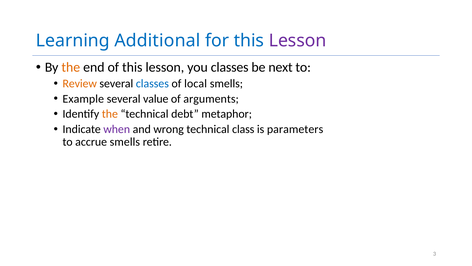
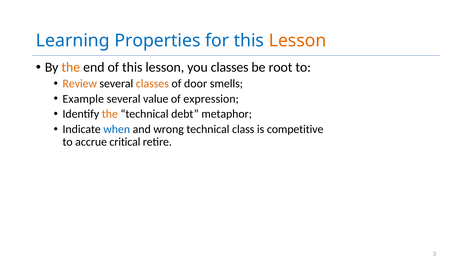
Additional: Additional -> Properties
Lesson at (298, 41) colour: purple -> orange
next: next -> root
classes at (152, 83) colour: blue -> orange
local: local -> door
arguments: arguments -> expression
when colour: purple -> blue
parameters: parameters -> competitive
accrue smells: smells -> critical
